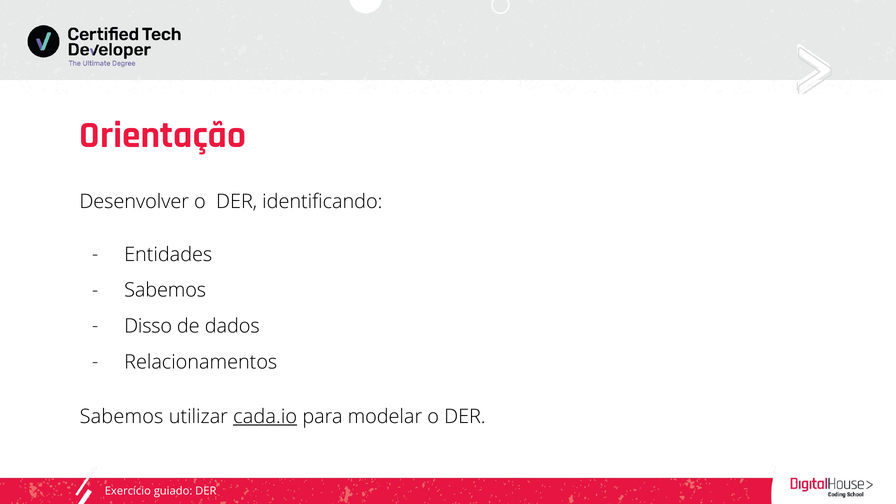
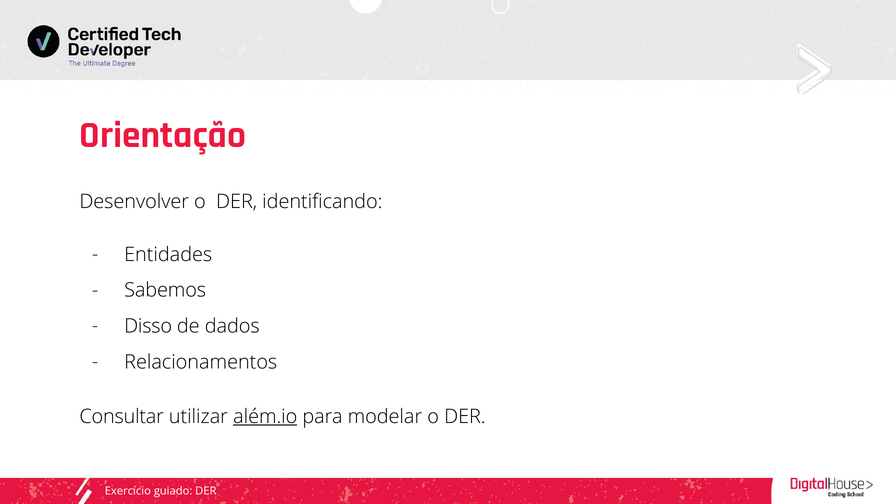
Sabemos at (121, 416): Sabemos -> Consultar
cada.io: cada.io -> além.io
